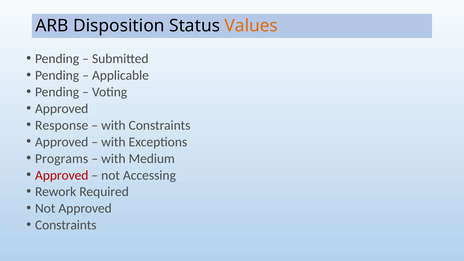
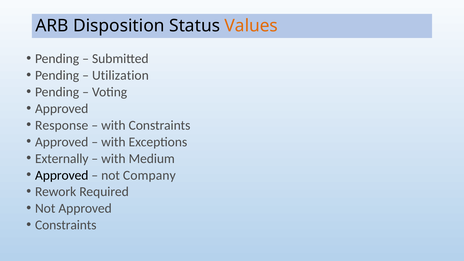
Applicable: Applicable -> Utilization
Programs: Programs -> Externally
Approved at (62, 175) colour: red -> black
Accessing: Accessing -> Company
